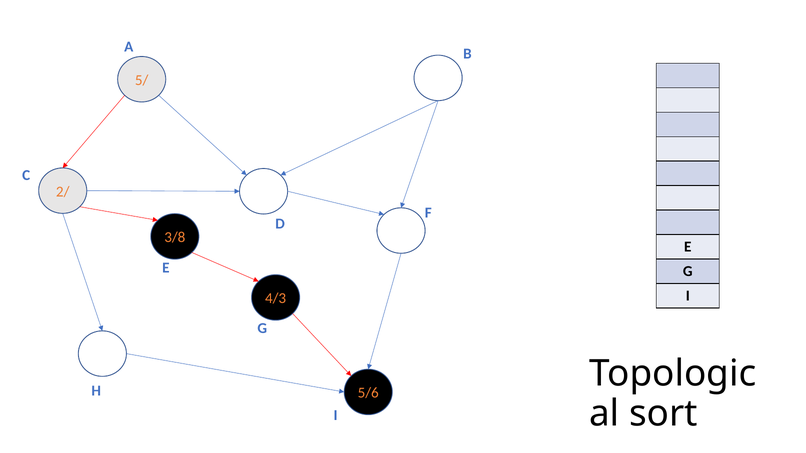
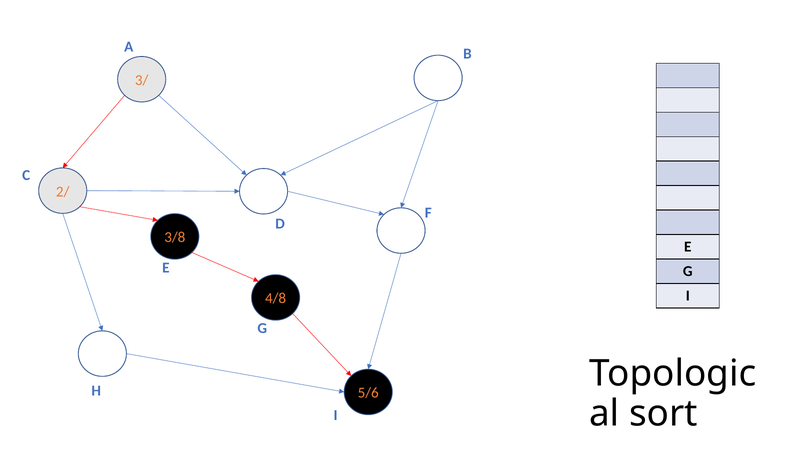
5/: 5/ -> 3/
4/3: 4/3 -> 4/8
